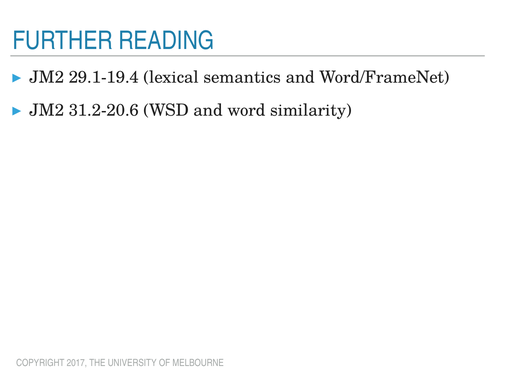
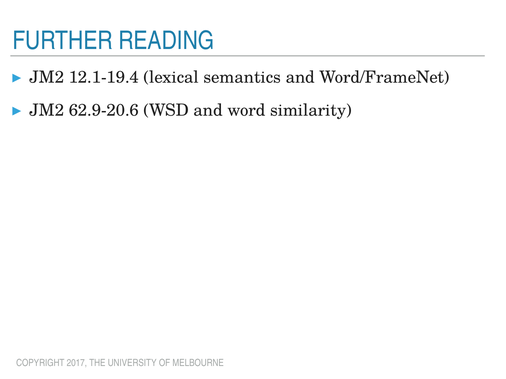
29.1-19.4: 29.1-19.4 -> 12.1-19.4
31.2-20.6: 31.2-20.6 -> 62.9-20.6
